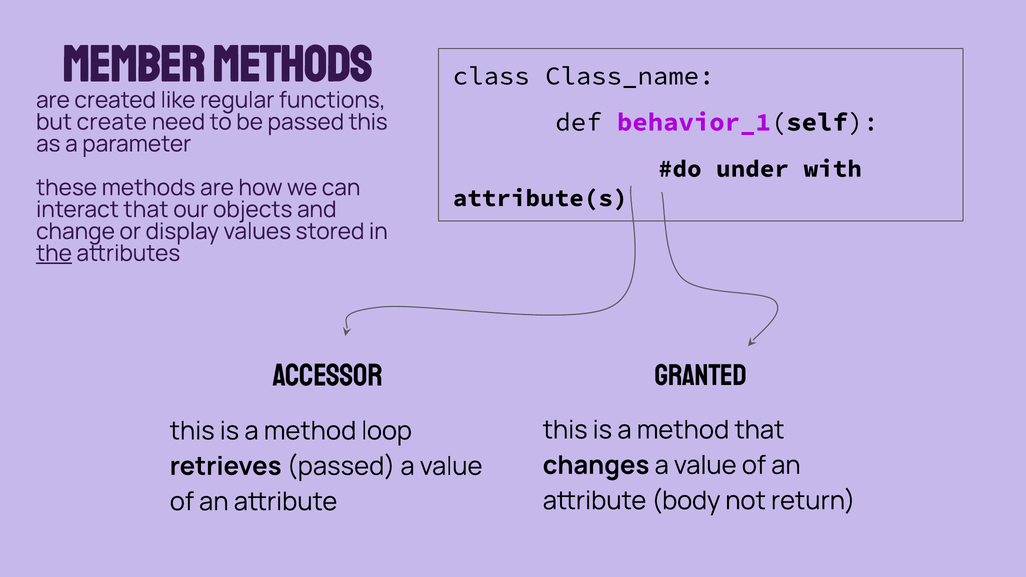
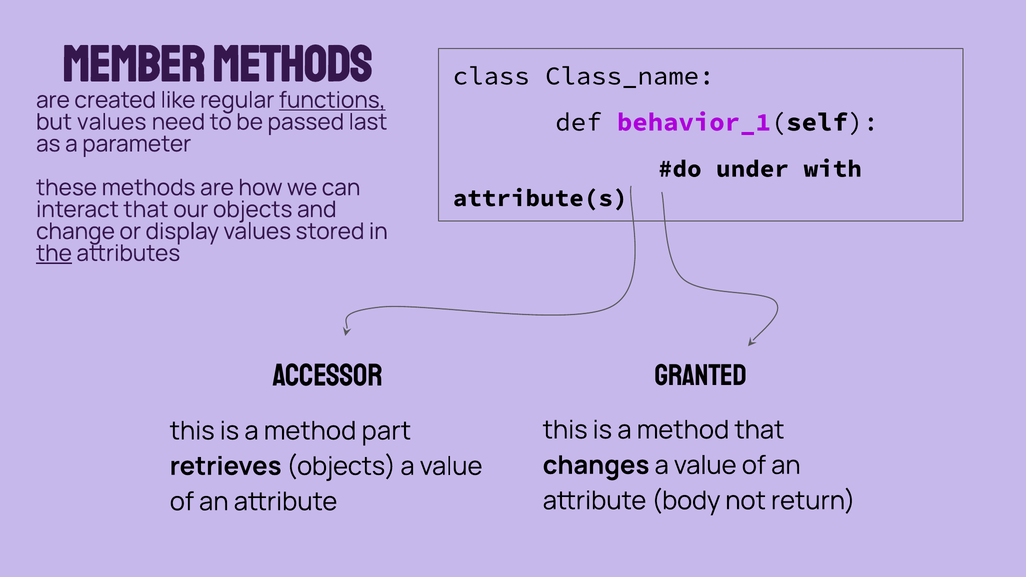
functions underline: none -> present
but create: create -> values
passed this: this -> last
loop: loop -> part
retrieves passed: passed -> objects
